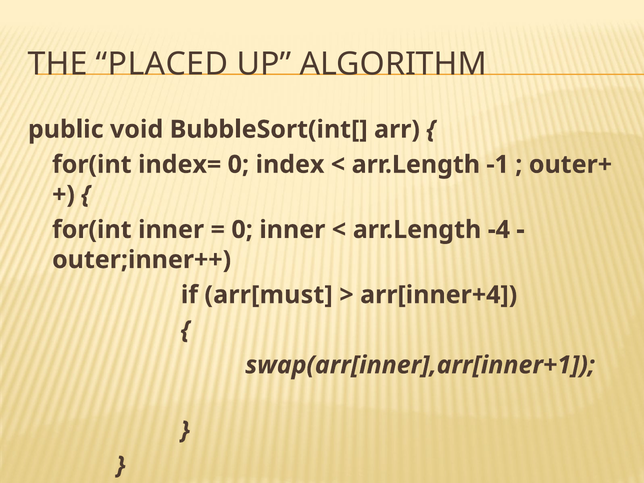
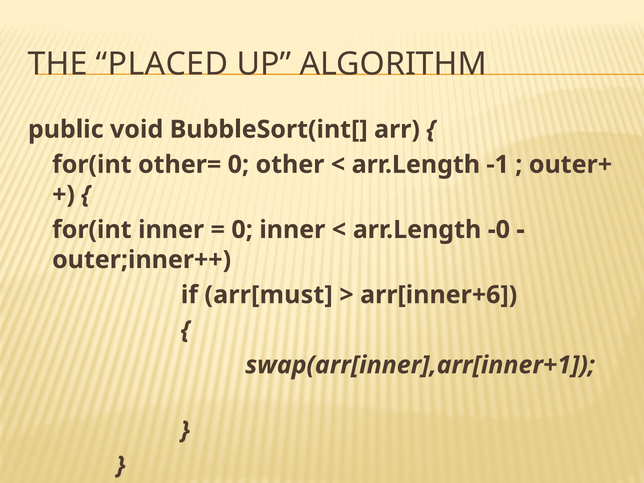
index=: index= -> other=
index: index -> other
-4: -4 -> -0
arr[inner+4: arr[inner+4 -> arr[inner+6
